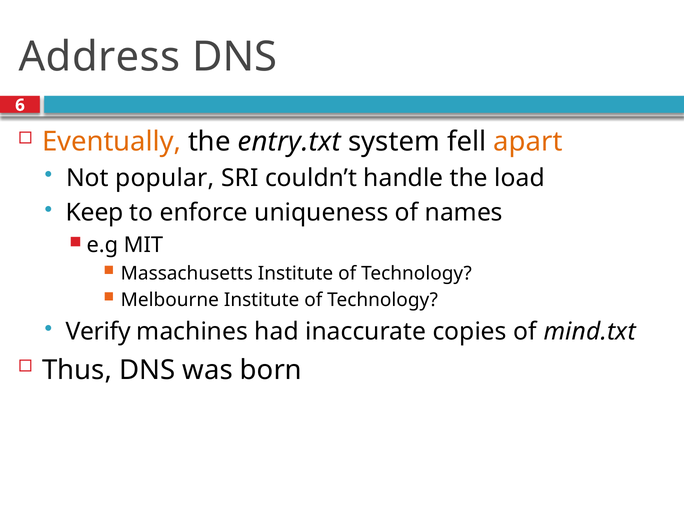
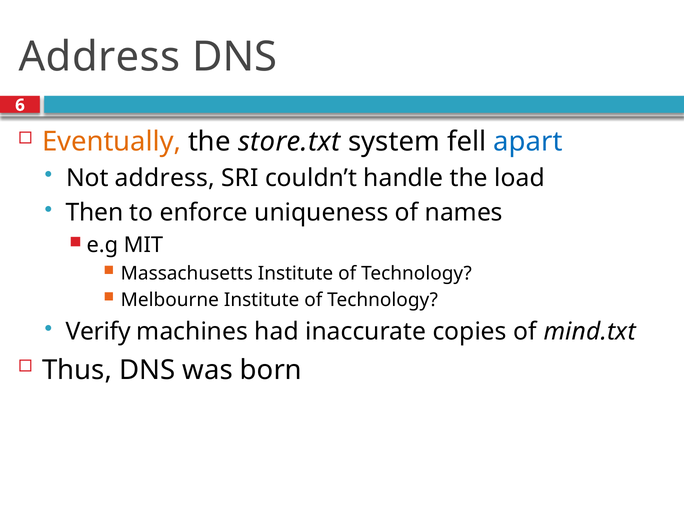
entry.txt: entry.txt -> store.txt
apart colour: orange -> blue
Not popular: popular -> address
Keep: Keep -> Then
